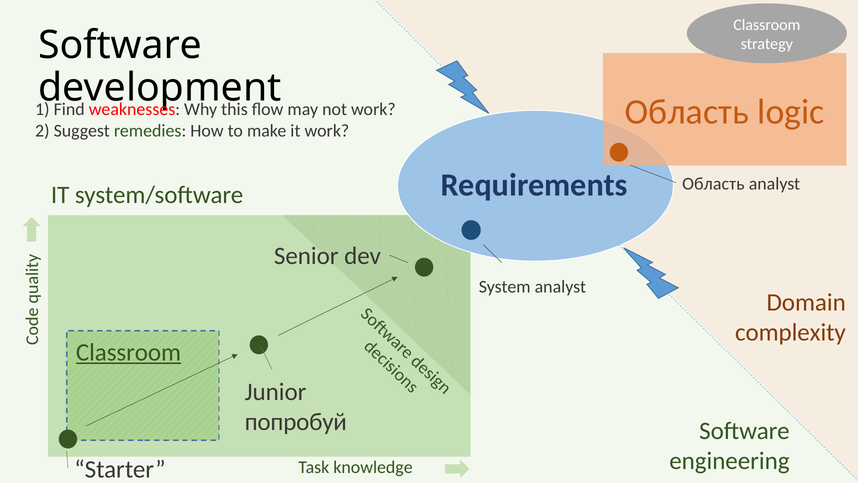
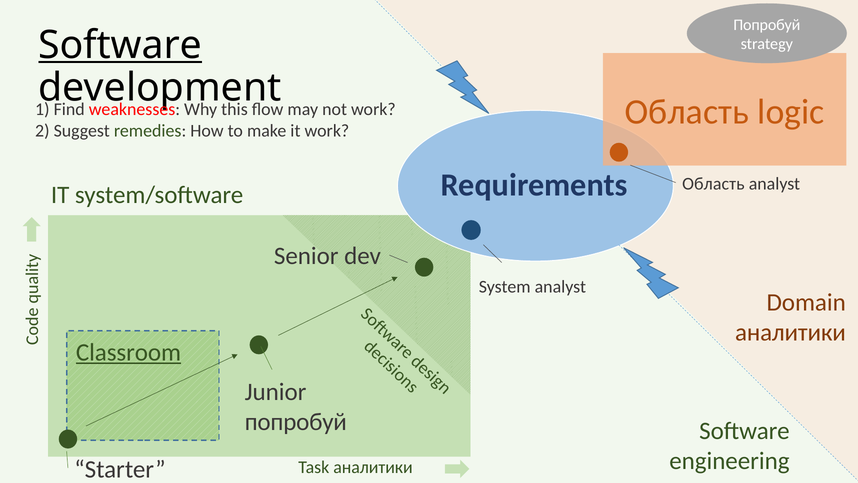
Classroom at (767, 25): Classroom -> Попробуй
Software at (120, 45) underline: none -> present
complexity at (790, 332): complexity -> аналитики
Task knowledge: knowledge -> аналитики
